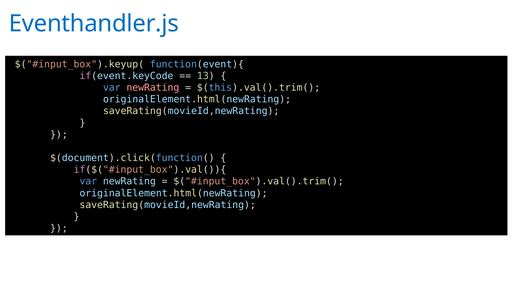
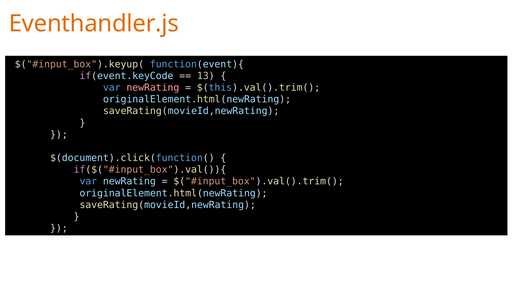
Eventhandler.js colour: blue -> orange
